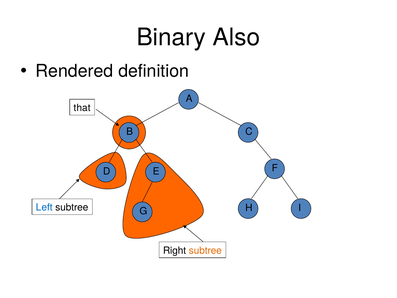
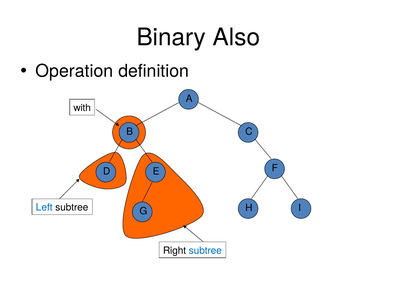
Rendered: Rendered -> Operation
that: that -> with
subtree at (205, 250) colour: orange -> blue
